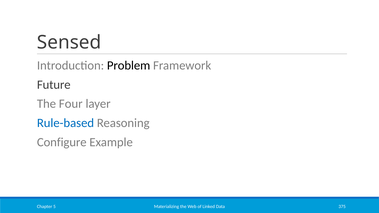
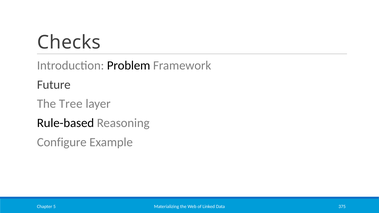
Sensed: Sensed -> Checks
Four: Four -> Tree
Rule-based colour: blue -> black
